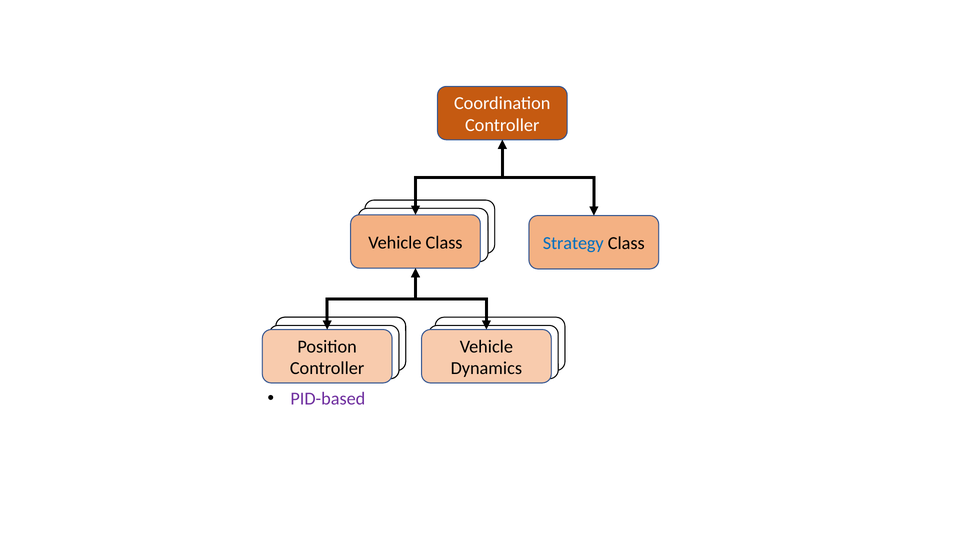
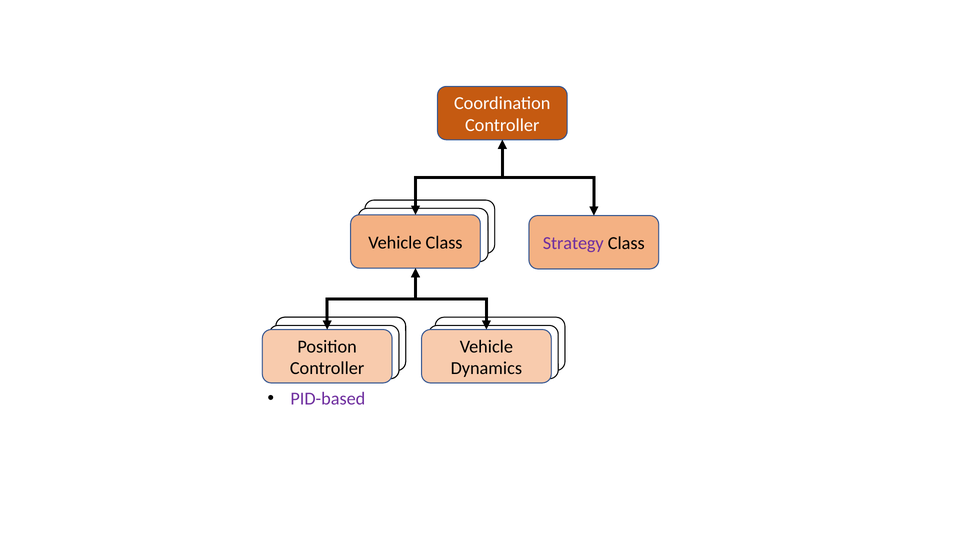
Strategy colour: blue -> purple
